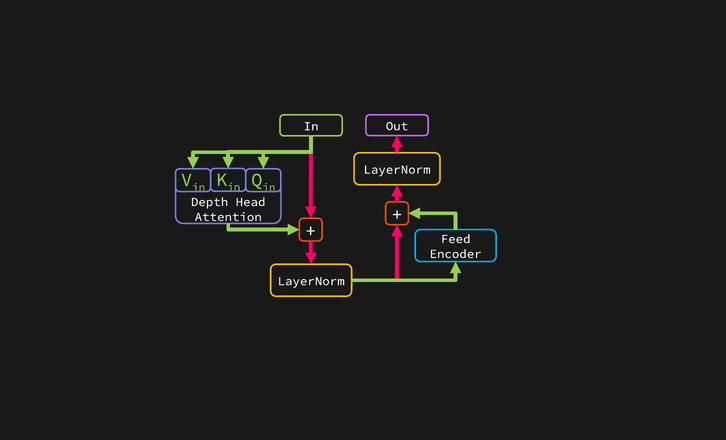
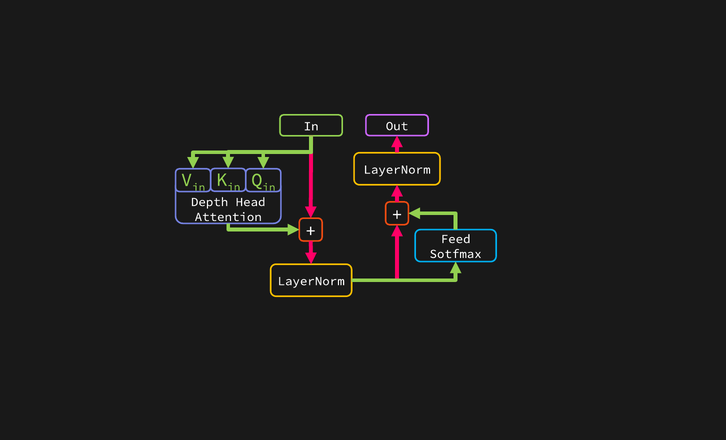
Encoder: Encoder -> Sotfmax
